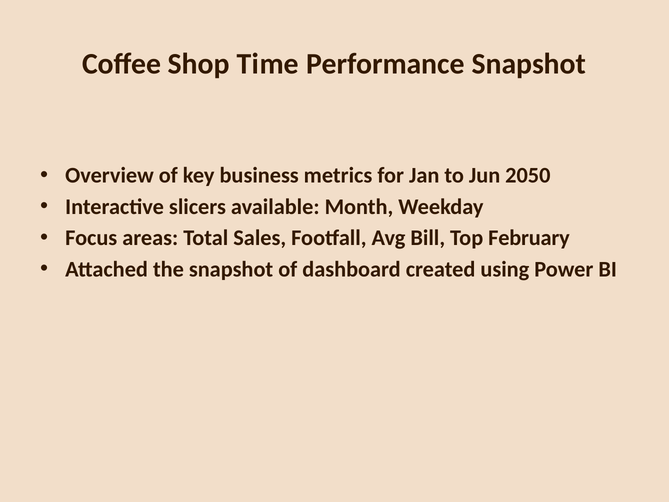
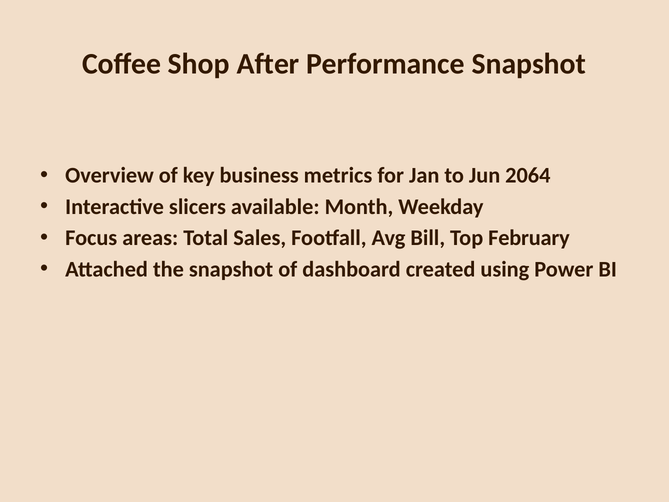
Time: Time -> After
2050: 2050 -> 2064
